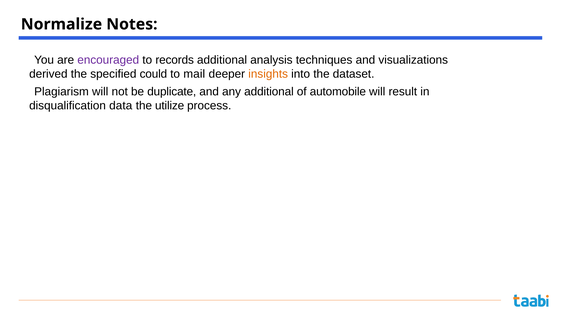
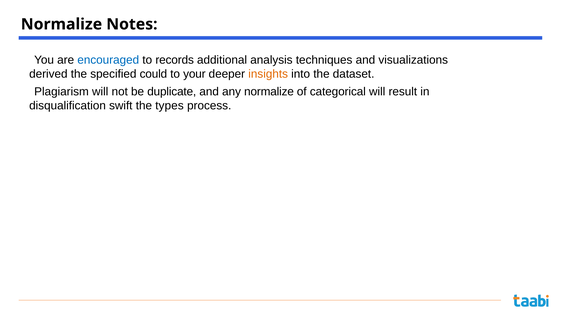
encouraged colour: purple -> blue
mail: mail -> your
any additional: additional -> normalize
automobile: automobile -> categorical
data: data -> swift
utilize: utilize -> types
